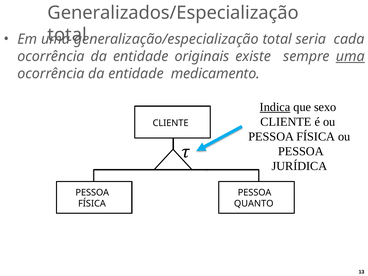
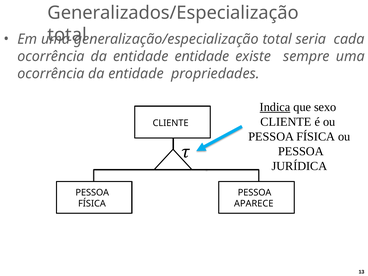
entidade originais: originais -> entidade
uma at (350, 56) underline: present -> none
medicamento: medicamento -> propriedades
QUANTO: QUANTO -> APARECE
